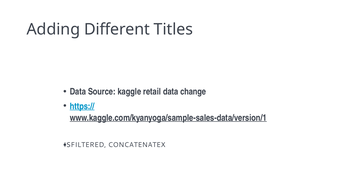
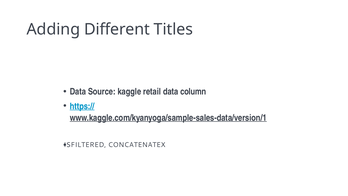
change: change -> column
